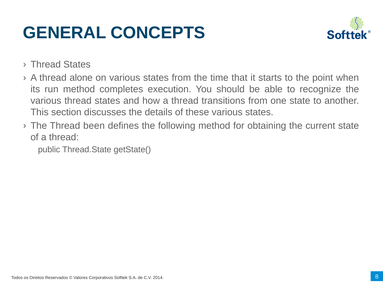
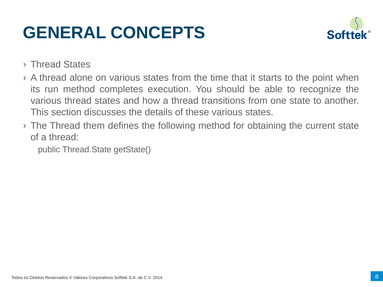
been: been -> them
